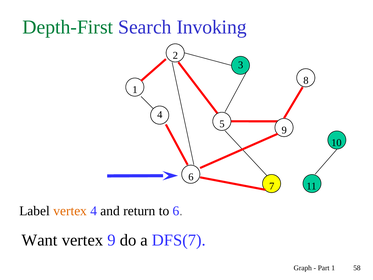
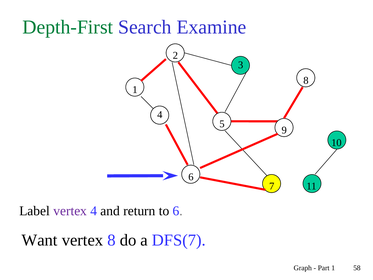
Invoking: Invoking -> Examine
vertex at (70, 211) colour: orange -> purple
vertex 9: 9 -> 8
